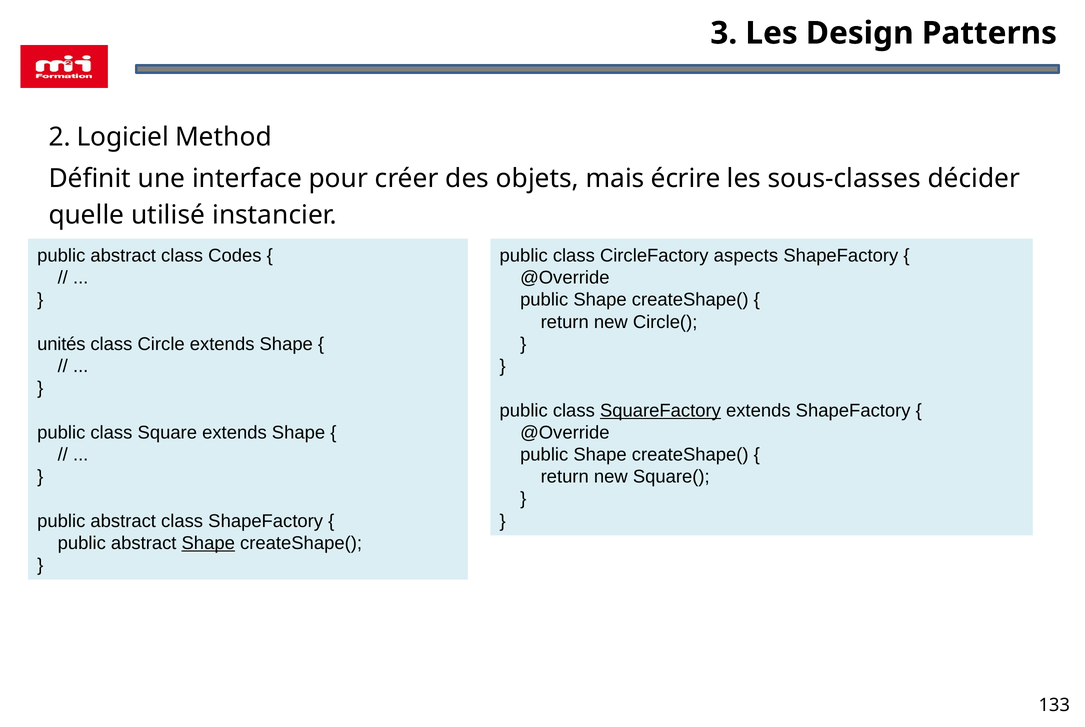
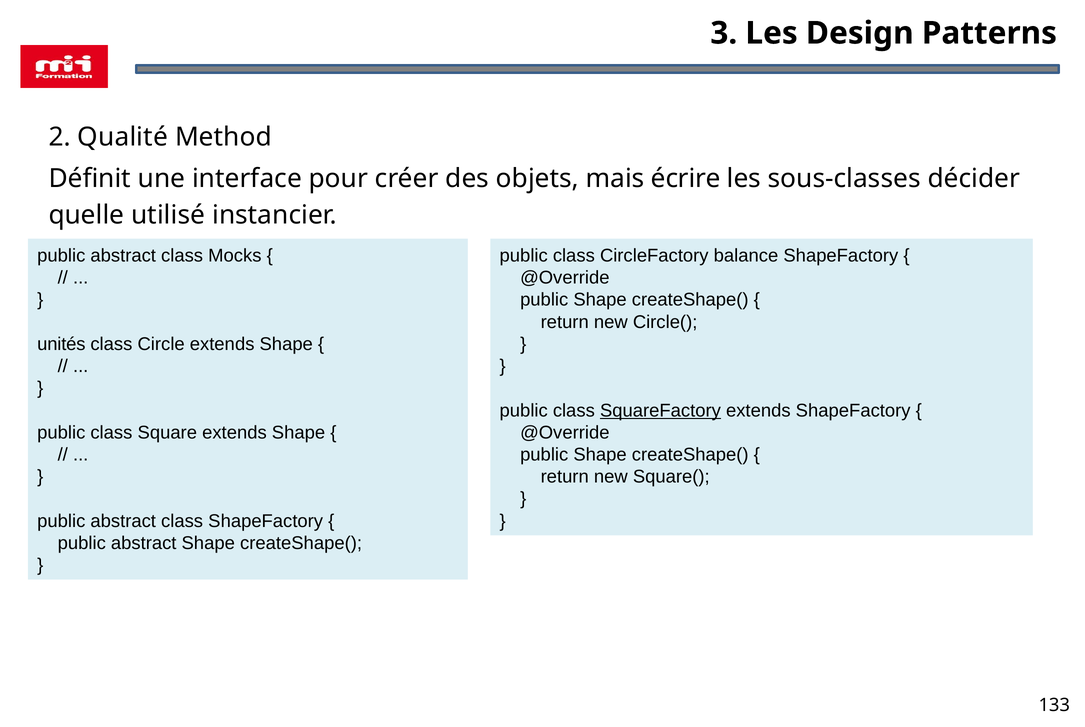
Logiciel: Logiciel -> Qualité
Codes: Codes -> Mocks
aspects: aspects -> balance
Shape at (208, 543) underline: present -> none
